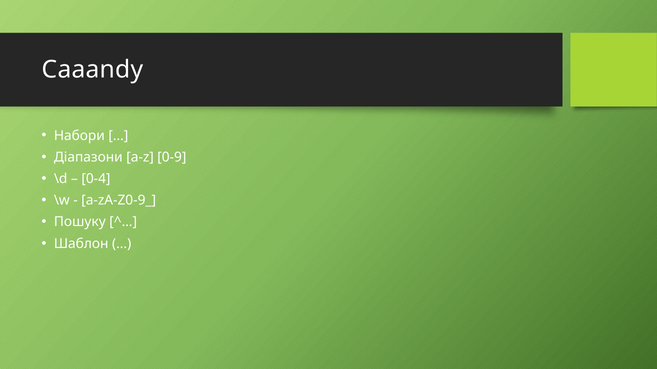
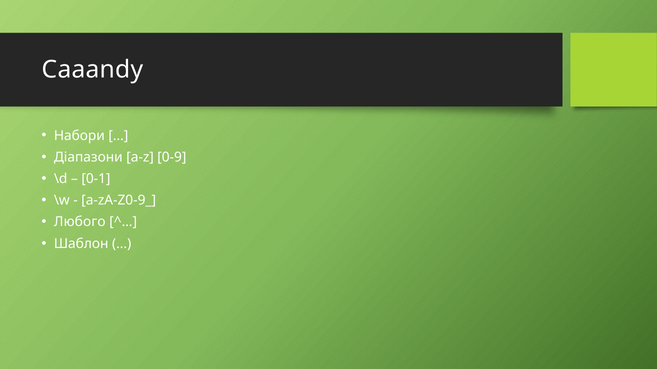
0-4: 0-4 -> 0-1
Пошуку: Пошуку -> Любого
